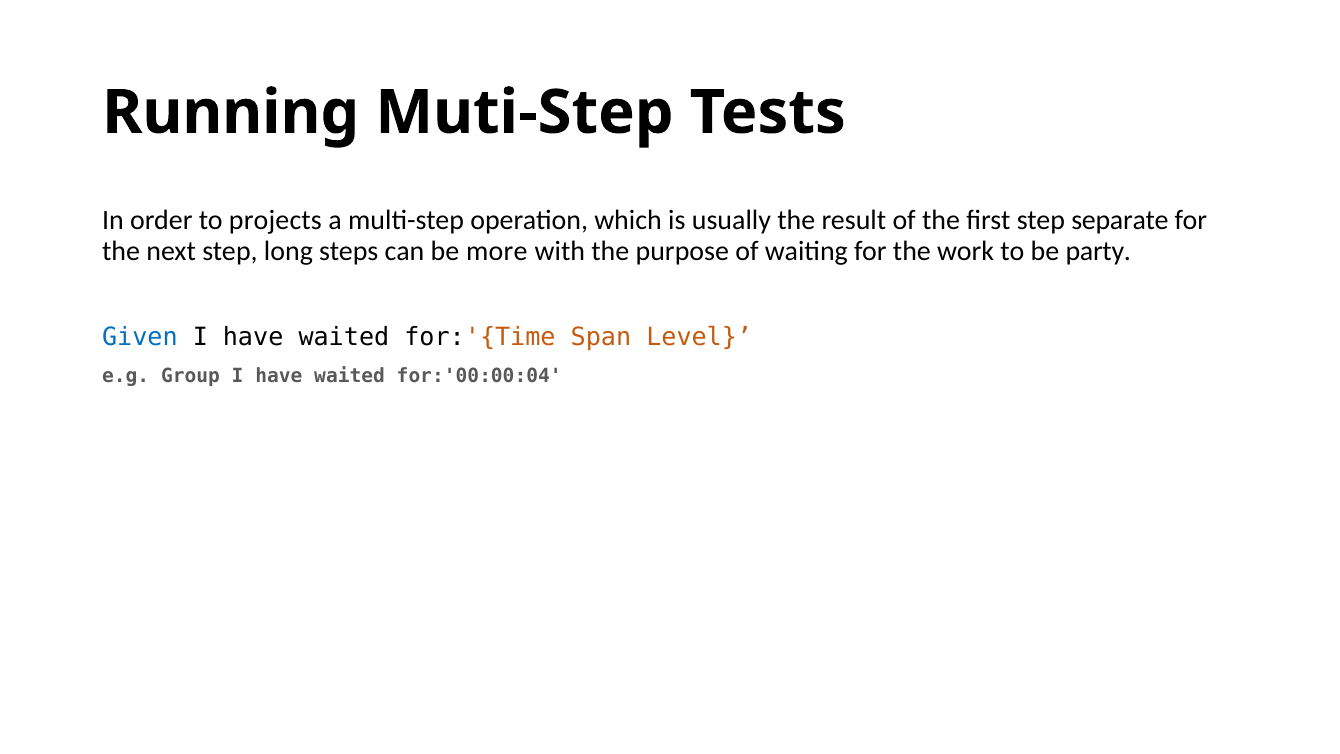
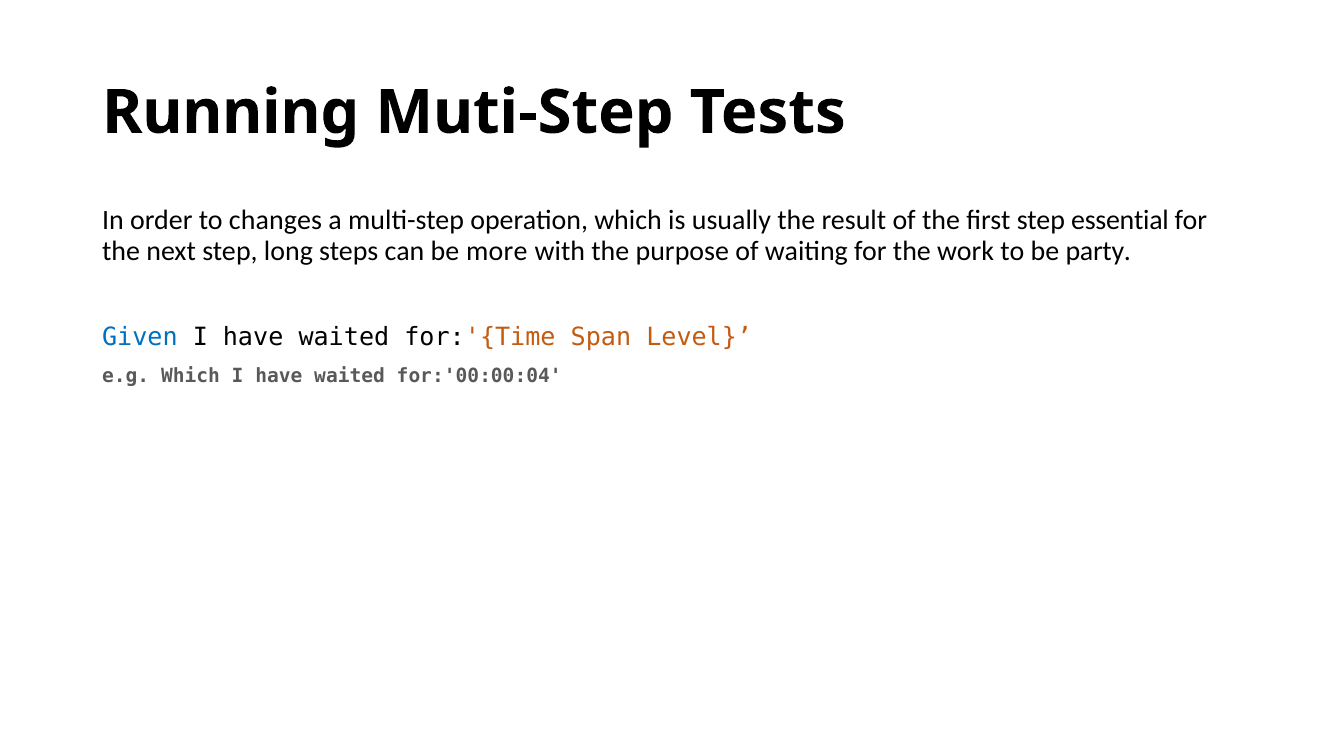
projects: projects -> changes
separate: separate -> essential
e.g Group: Group -> Which
